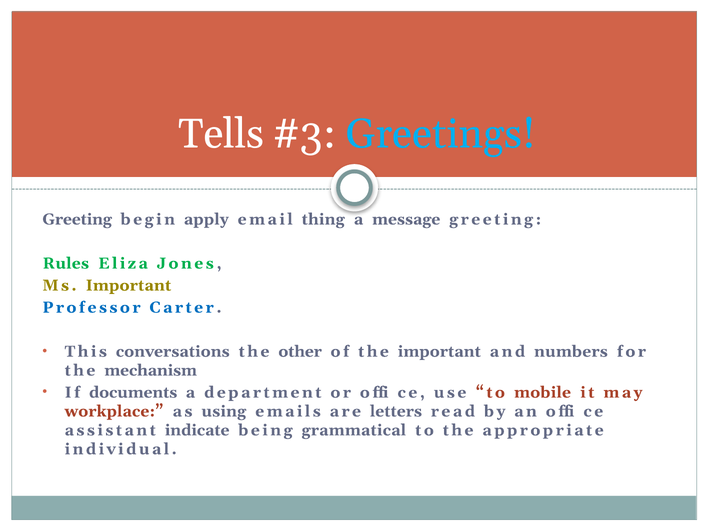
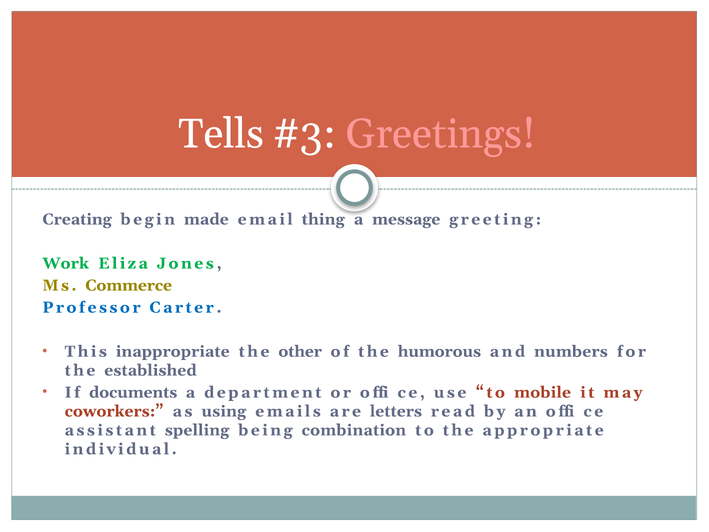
Greetings colour: light blue -> pink
Greeting at (77, 219): Greeting -> Creating
apply: apply -> made
Rules: Rules -> Work
Ms Important: Important -> Commerce
conversations: conversations -> inappropriate
the important: important -> humorous
mechanism: mechanism -> established
workplace: workplace -> coworkers
indicate: indicate -> spelling
grammatical: grammatical -> combination
